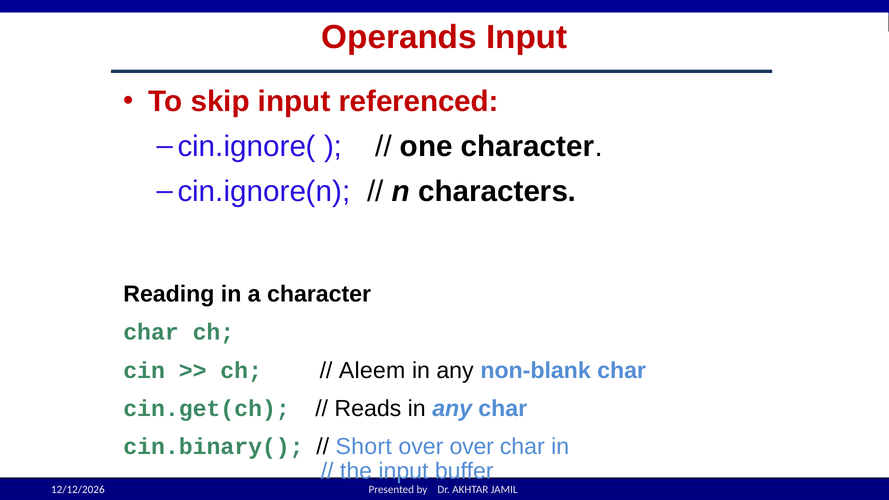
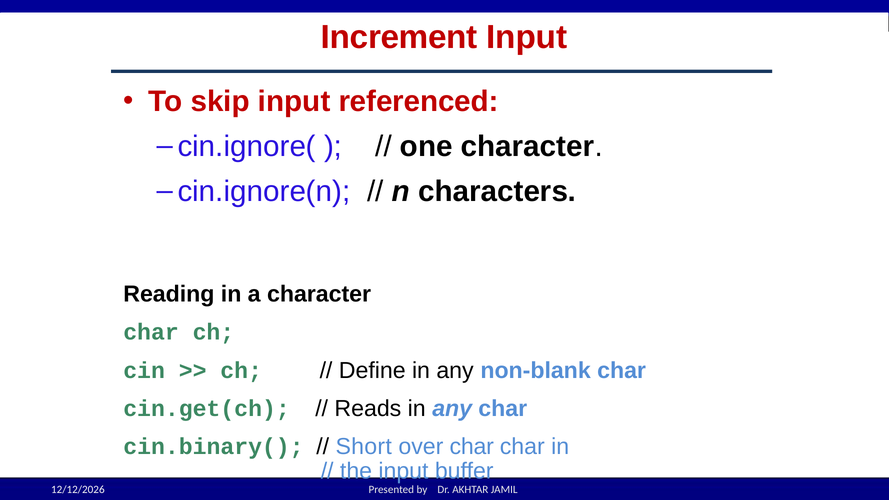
Operands: Operands -> Increment
Aleem: Aleem -> Define
over over: over -> char
